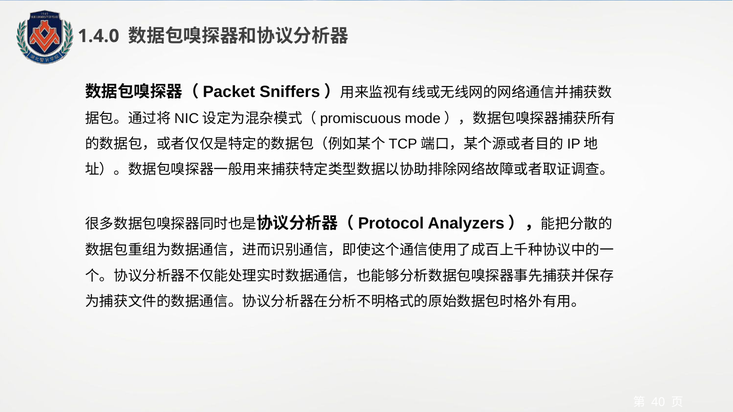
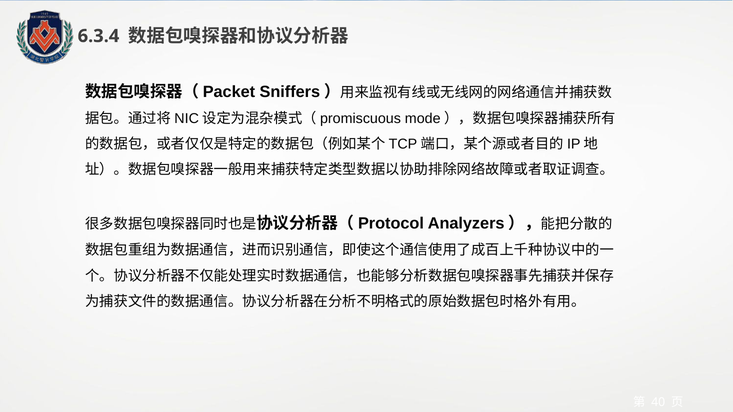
1.4.0: 1.4.0 -> 6.3.4
